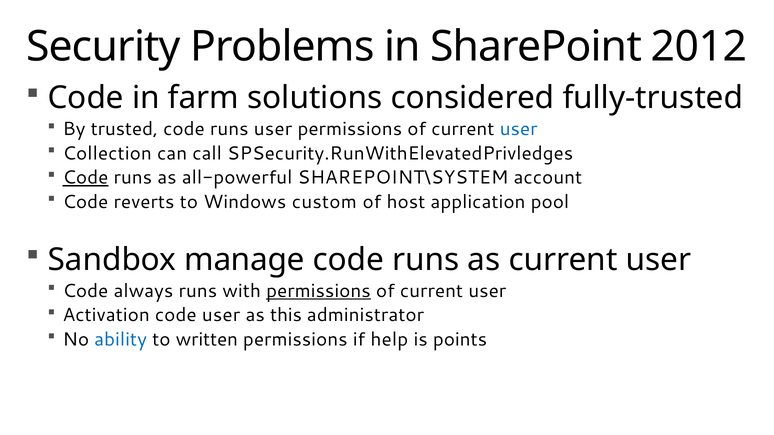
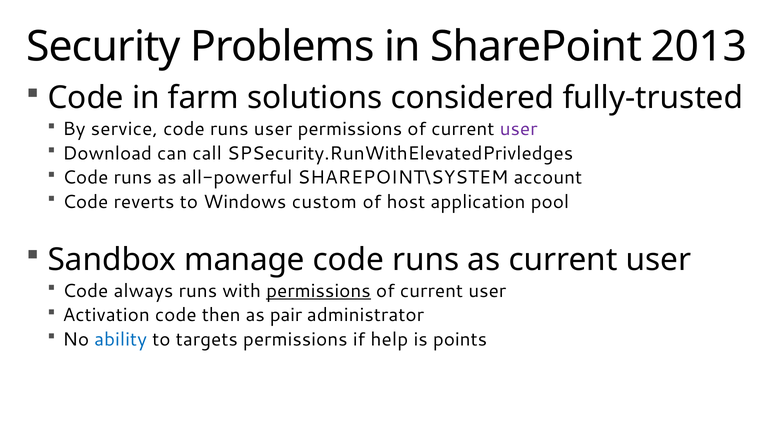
2012: 2012 -> 2013
trusted: trusted -> service
user at (519, 129) colour: blue -> purple
Collection: Collection -> Download
Code at (85, 178) underline: present -> none
code user: user -> then
this: this -> pair
written: written -> targets
